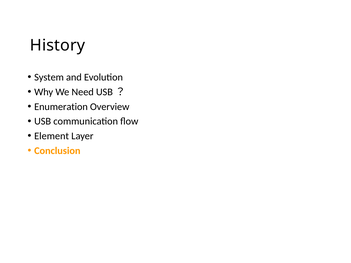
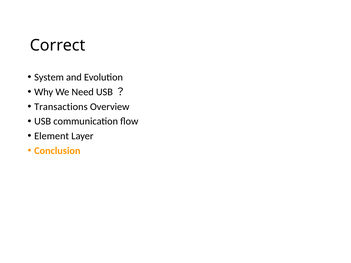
History: History -> Correct
Enumeration: Enumeration -> Transactions
